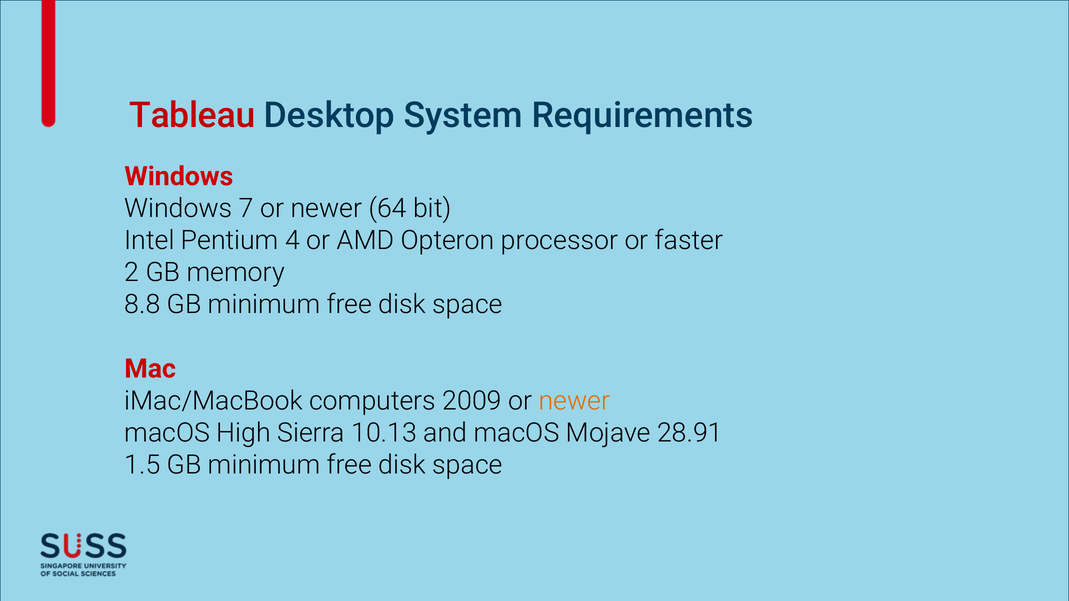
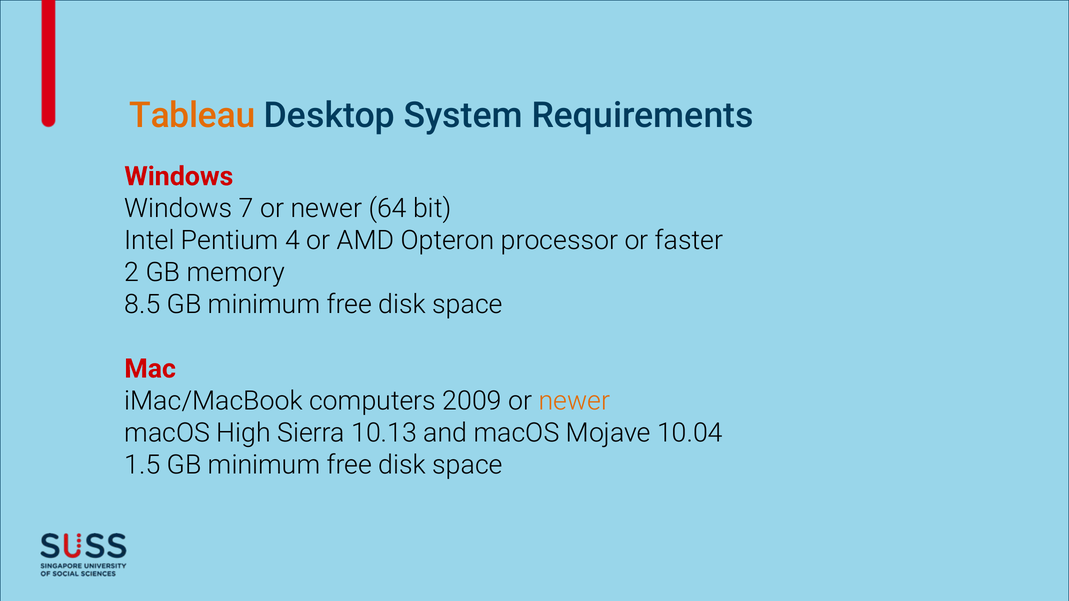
Tableau colour: red -> orange
8.8: 8.8 -> 8.5
28.91: 28.91 -> 10.04
